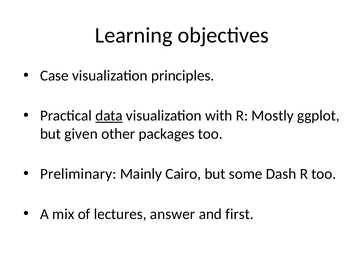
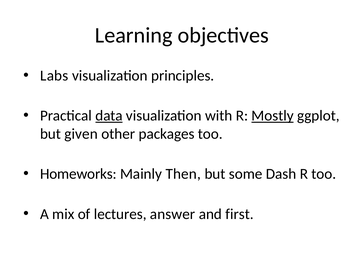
Case: Case -> Labs
Mostly underline: none -> present
Preliminary: Preliminary -> Homeworks
Cairo: Cairo -> Then
